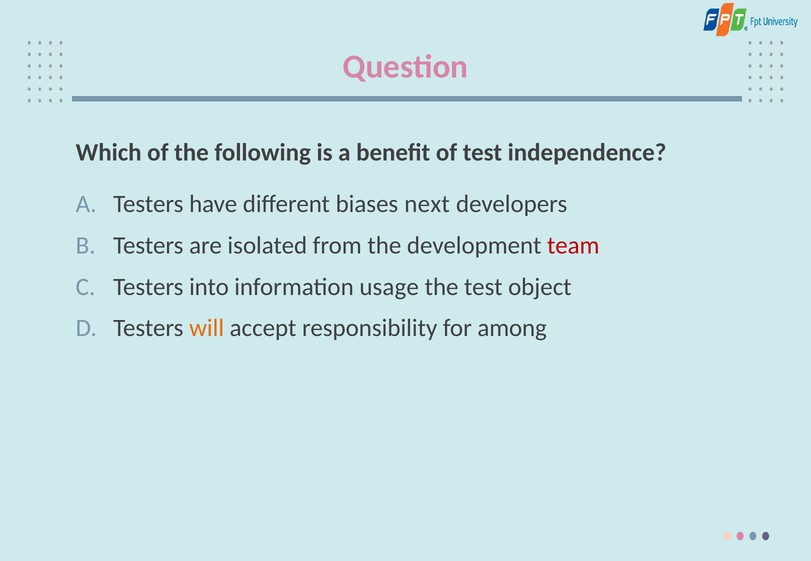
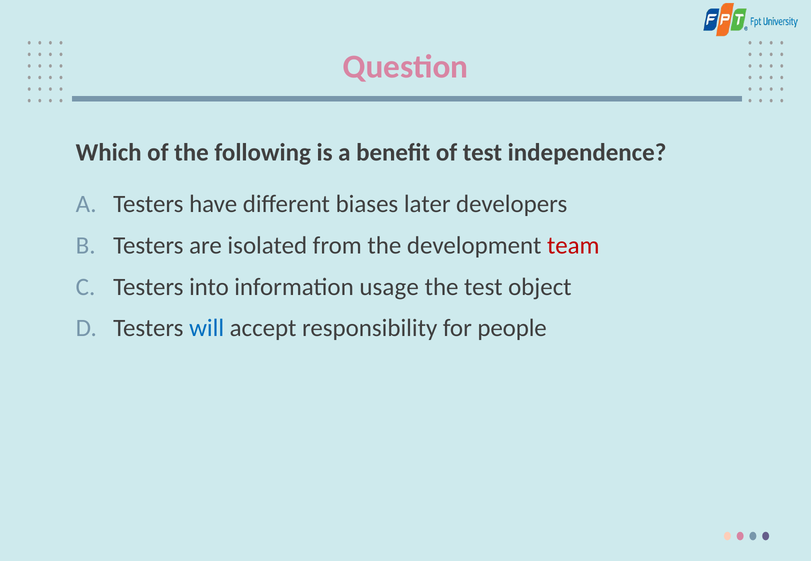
next: next -> later
will colour: orange -> blue
among: among -> people
